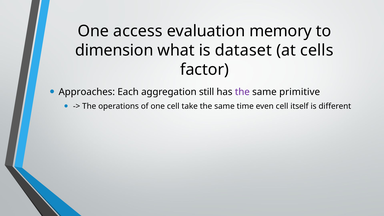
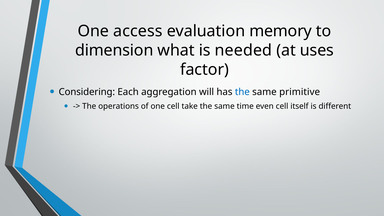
dataset: dataset -> needed
cells: cells -> uses
Approaches: Approaches -> Considering
still: still -> will
the at (242, 92) colour: purple -> blue
